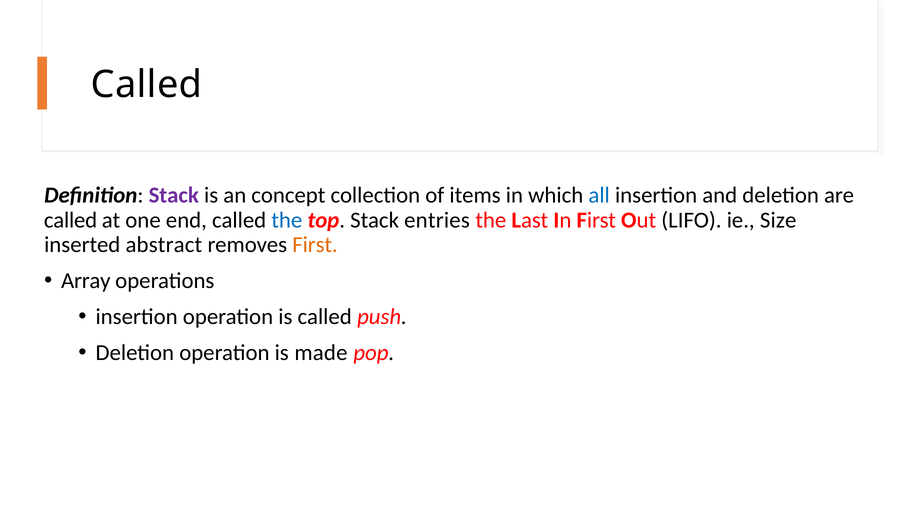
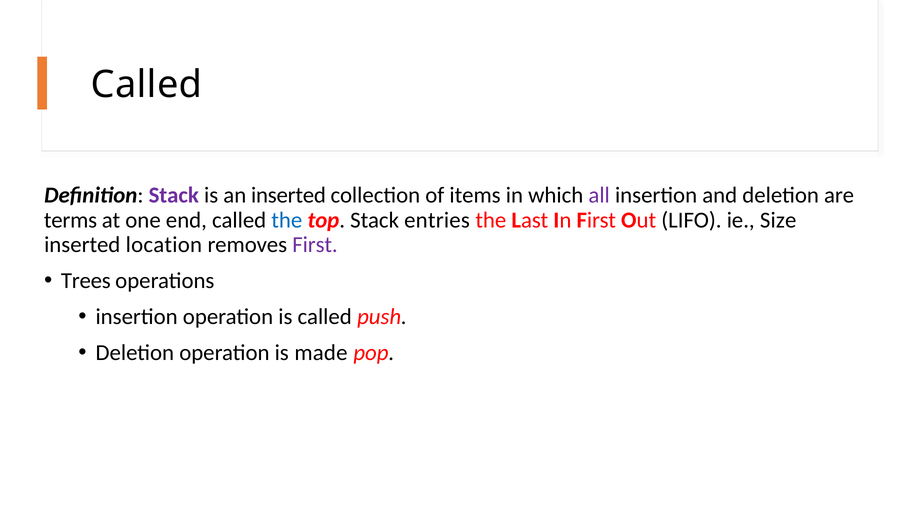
an concept: concept -> inserted
all colour: blue -> purple
called at (71, 220): called -> terms
abstract: abstract -> location
First at (315, 245) colour: orange -> purple
Array: Array -> Trees
